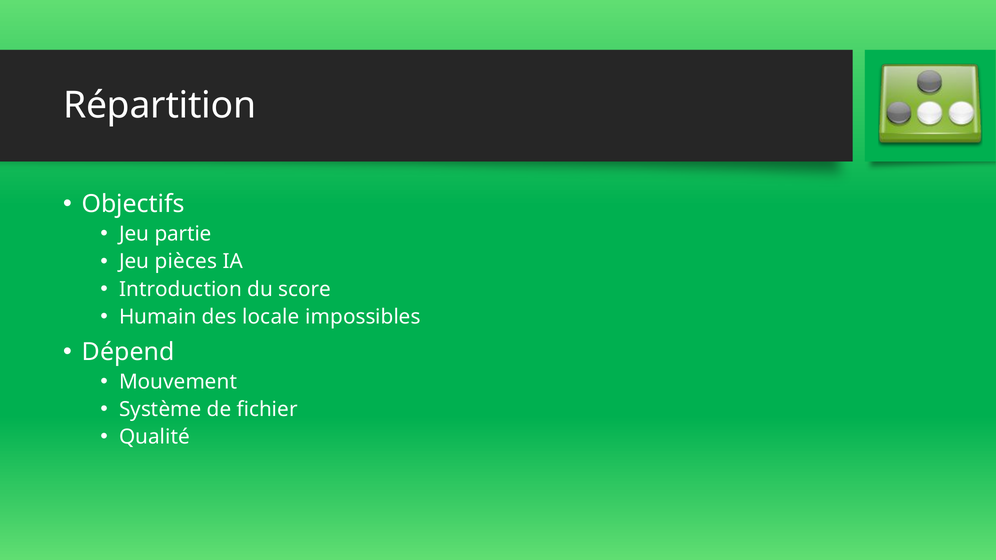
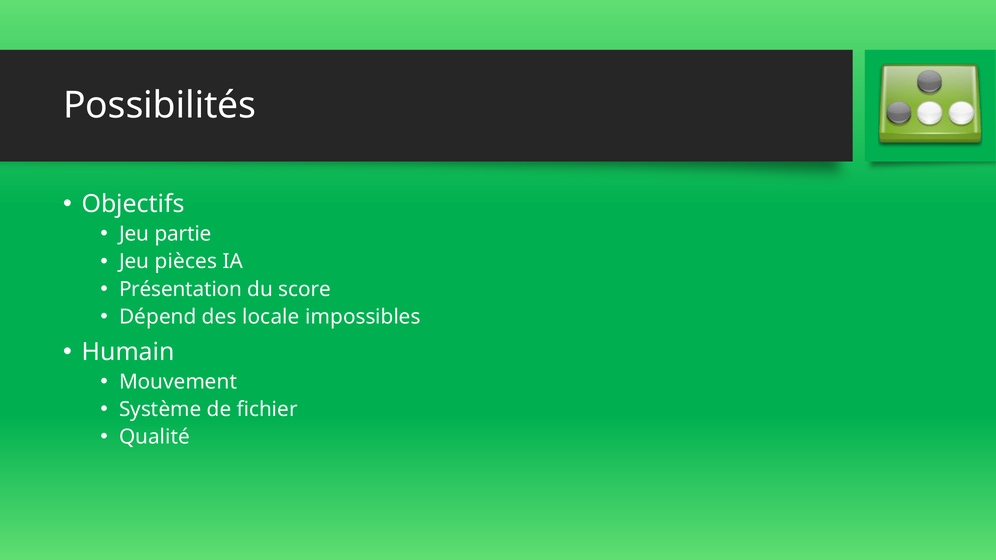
Répartition: Répartition -> Possibilités
Introduction: Introduction -> Présentation
Humain: Humain -> Dépend
Dépend: Dépend -> Humain
